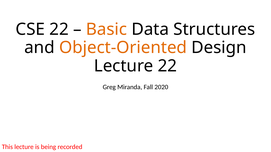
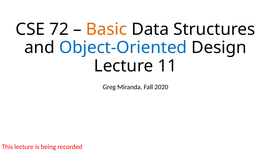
CSE 22: 22 -> 72
Object-Oriented colour: orange -> blue
Lecture 22: 22 -> 11
